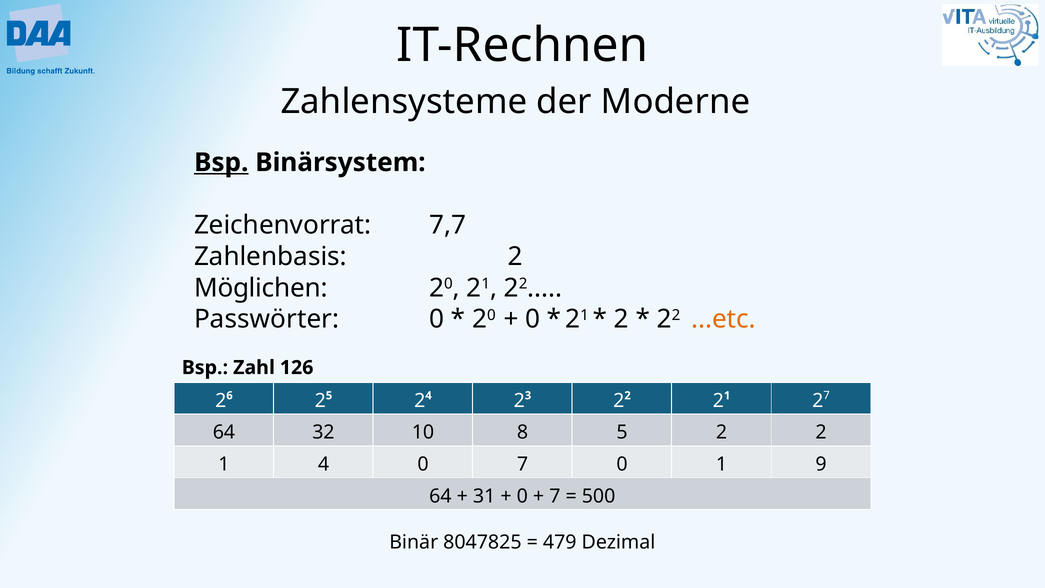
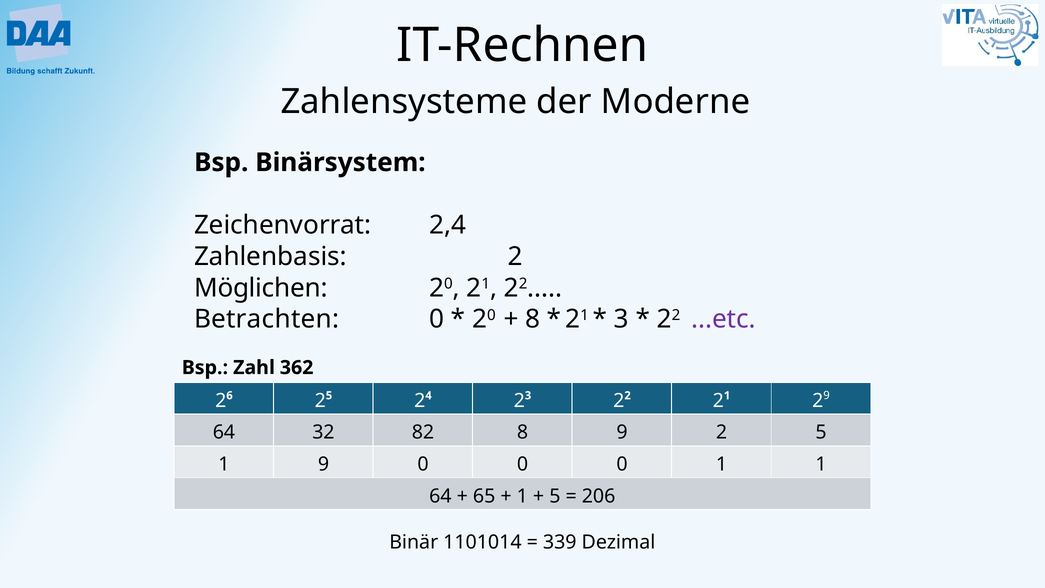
Bsp at (221, 162) underline: present -> none
7,7: 7,7 -> 2,4
Passwörter: Passwörter -> Betrachten
0 at (533, 319): 0 -> 8
2 at (621, 319): 2 -> 3
...etc colour: orange -> purple
126: 126 -> 362
2 7: 7 -> 9
10: 10 -> 82
8 5: 5 -> 9
2 2: 2 -> 5
1 4: 4 -> 9
7 at (523, 464): 7 -> 0
1 9: 9 -> 1
31: 31 -> 65
0 at (522, 496): 0 -> 1
7 at (555, 496): 7 -> 5
500: 500 -> 206
8047825: 8047825 -> 1101014
479: 479 -> 339
